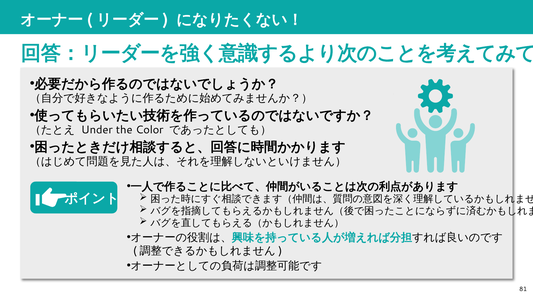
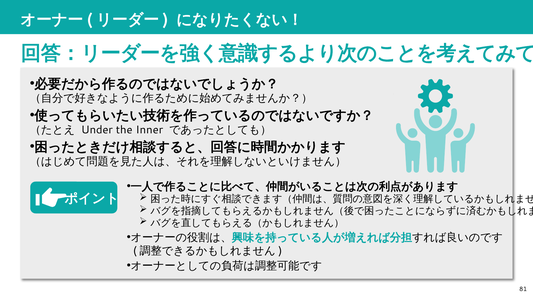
Color: Color -> Inner
